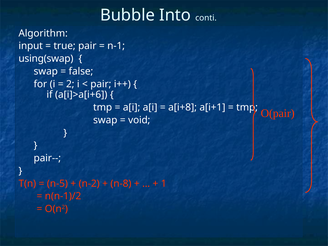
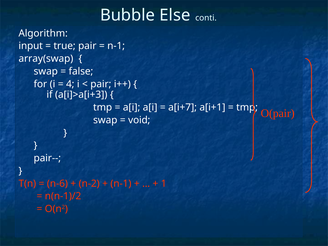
Into: Into -> Else
using(swap: using(swap -> array(swap
2: 2 -> 4
a[i]>a[i+6: a[i]>a[i+6 -> a[i]>a[i+3
a[i+8: a[i+8 -> a[i+7
n-5: n-5 -> n-6
n-8 at (121, 183): n-8 -> n-1
